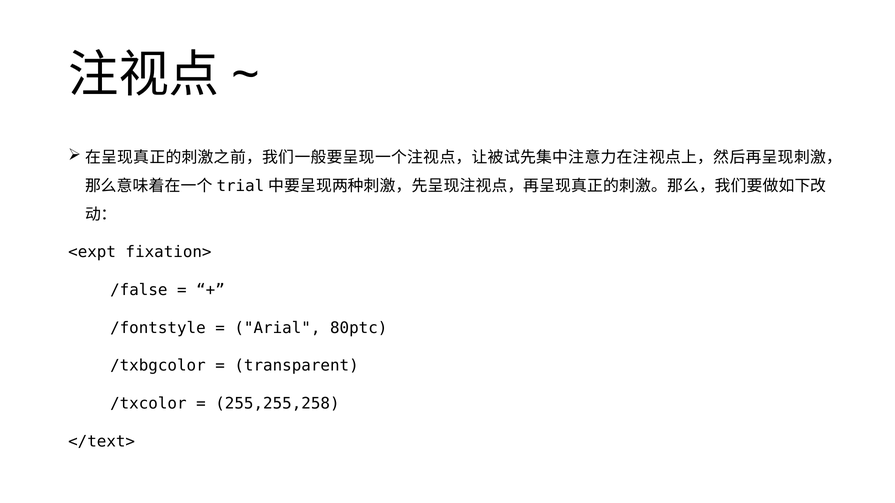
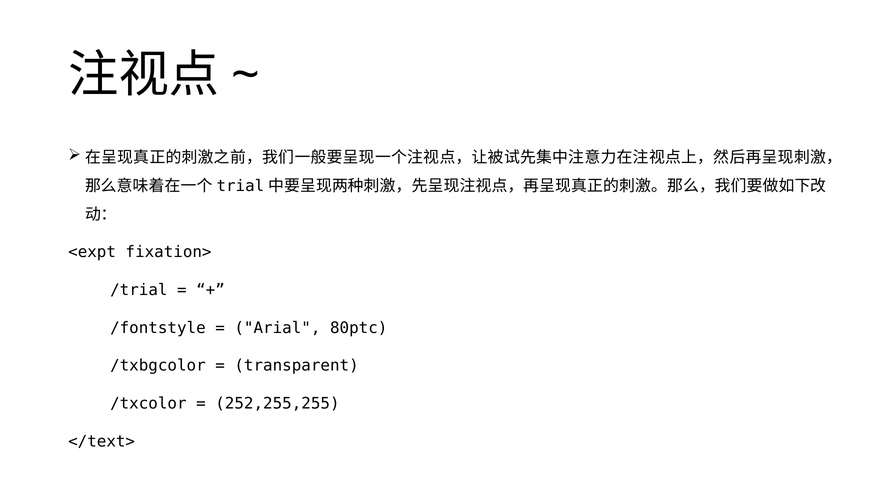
/false: /false -> /trial
255,255,258: 255,255,258 -> 252,255,255
